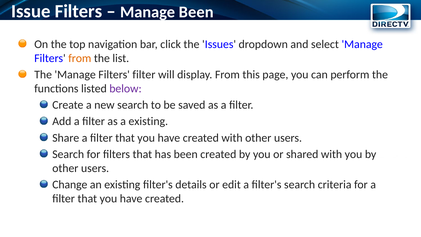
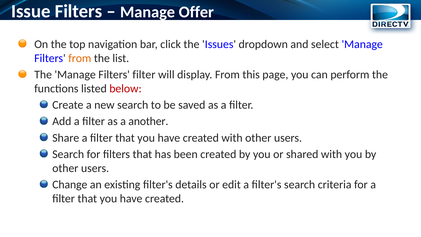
Manage Been: Been -> Offer
below colour: purple -> red
a existing: existing -> another
